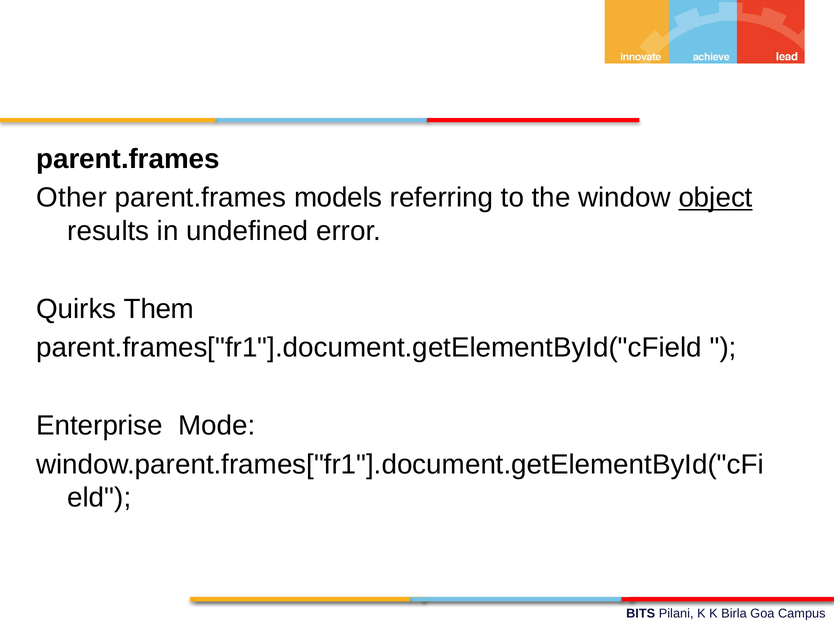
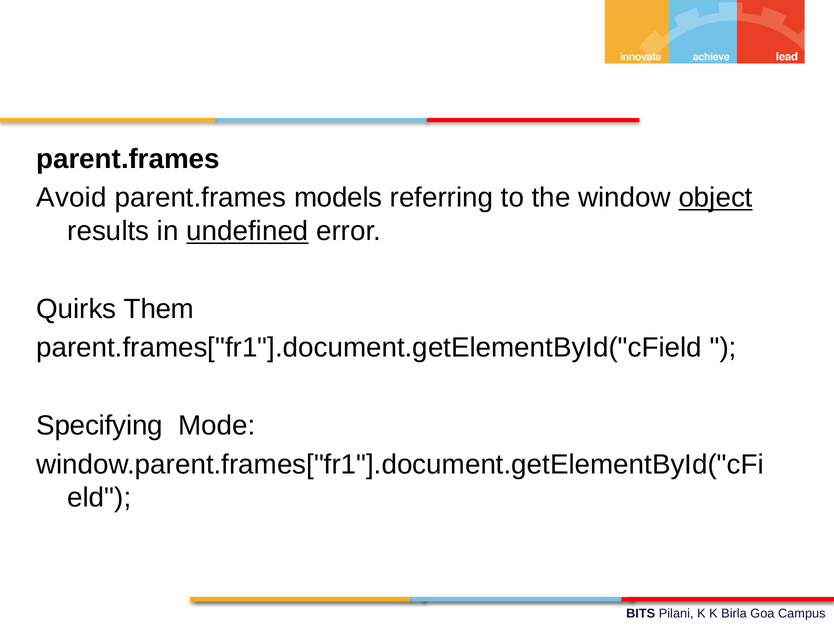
Other: Other -> Avoid
undefined underline: none -> present
Enterprise: Enterprise -> Specifying
